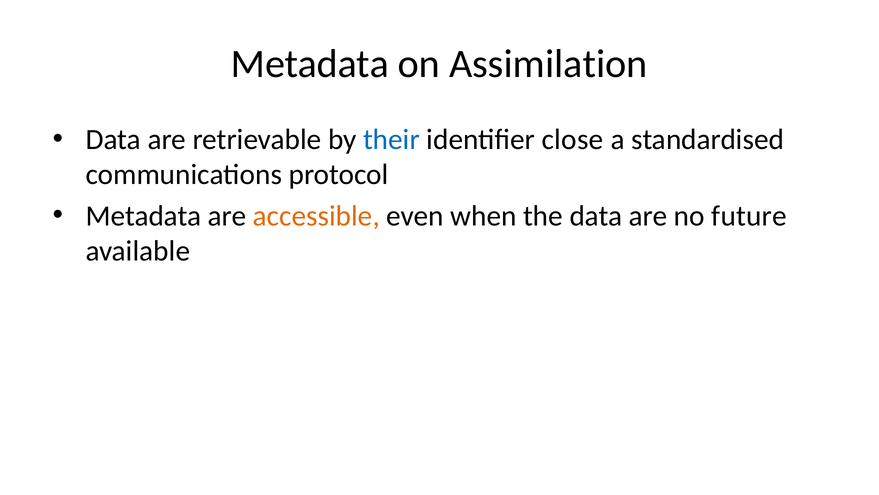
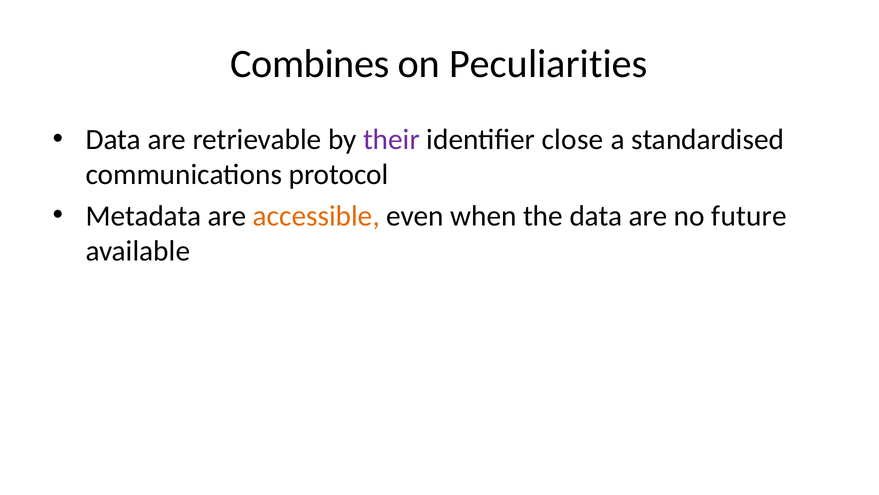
Metadata at (310, 64): Metadata -> Combines
Assimilation: Assimilation -> Peculiarities
their colour: blue -> purple
